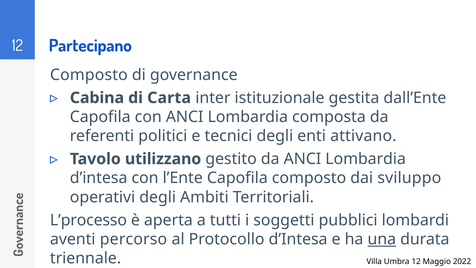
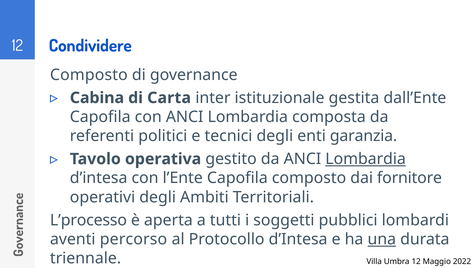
Partecipano: Partecipano -> Condividere
attivano: attivano -> garanzia
utilizzano: utilizzano -> operativa
Lombardia at (366, 159) underline: none -> present
sviluppo: sviluppo -> fornitore
